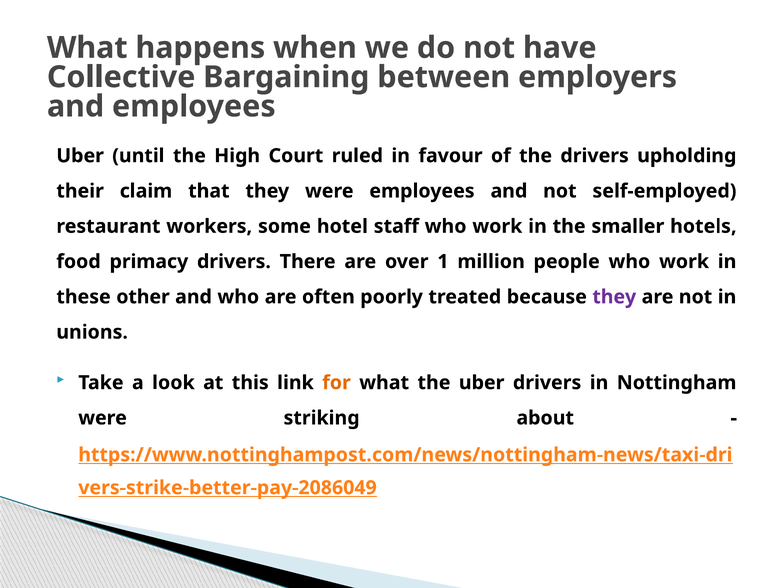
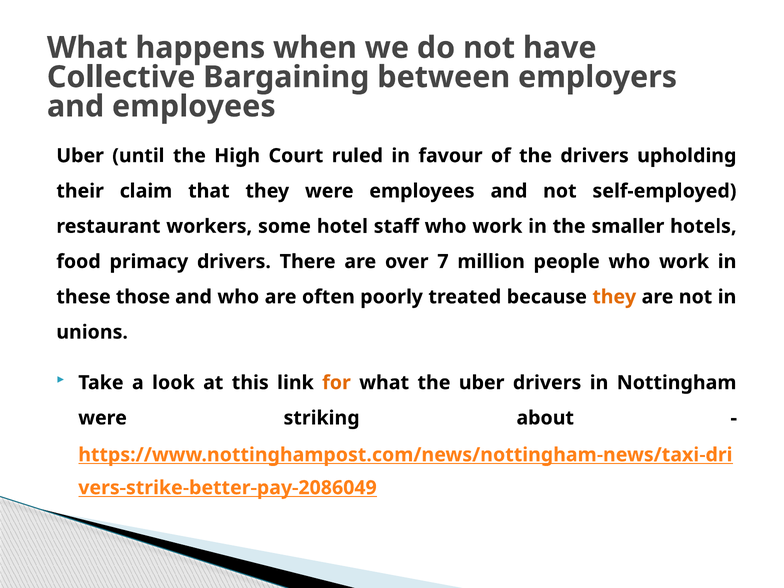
1: 1 -> 7
other: other -> those
they at (614, 297) colour: purple -> orange
